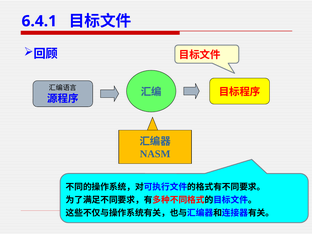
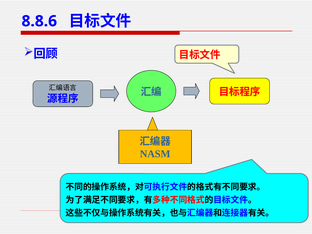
6.4.1: 6.4.1 -> 8.8.6
